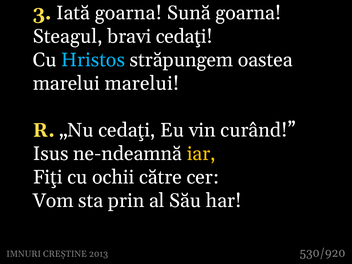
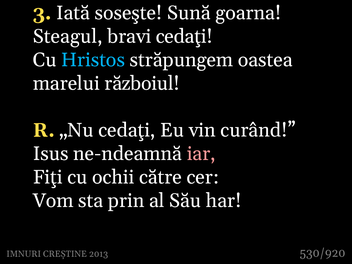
Iată goarna: goarna -> soseşte
marelui marelui: marelui -> războiul
iar colour: yellow -> pink
